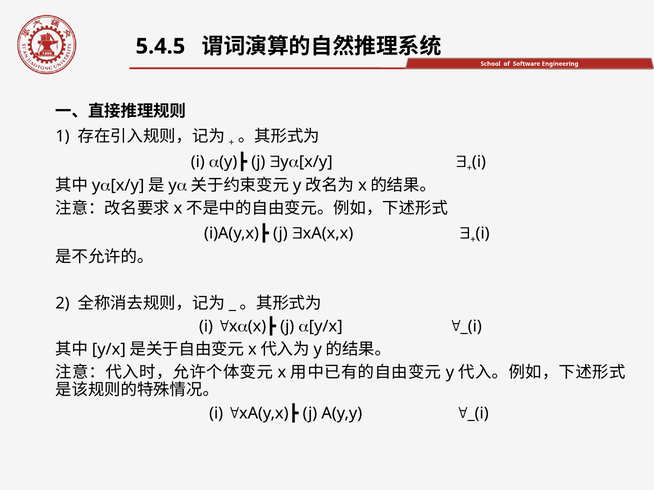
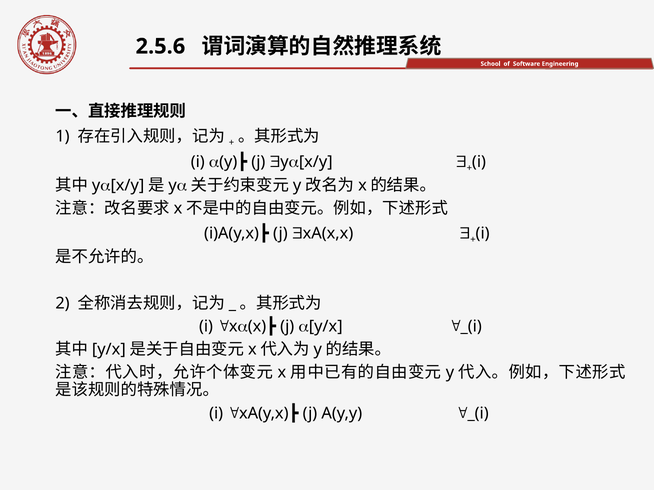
5.4.5: 5.4.5 -> 2.5.6
